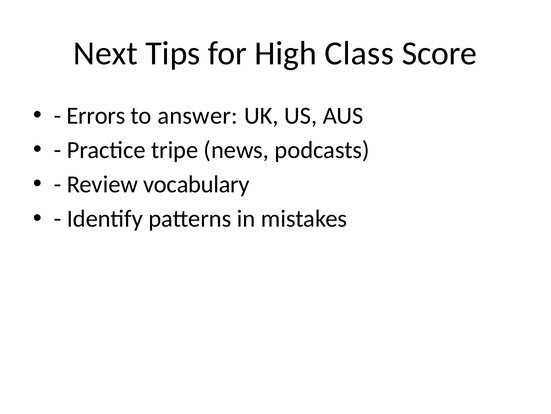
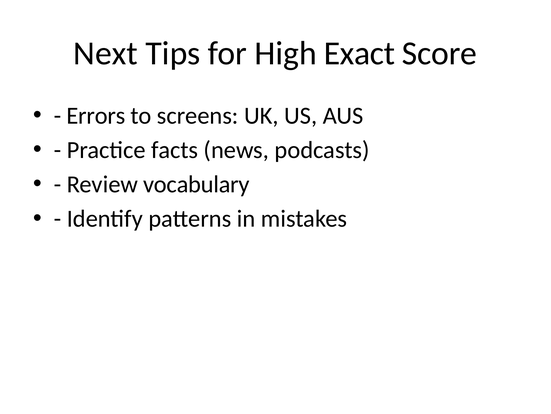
Class: Class -> Exact
answer: answer -> screens
tripe: tripe -> facts
